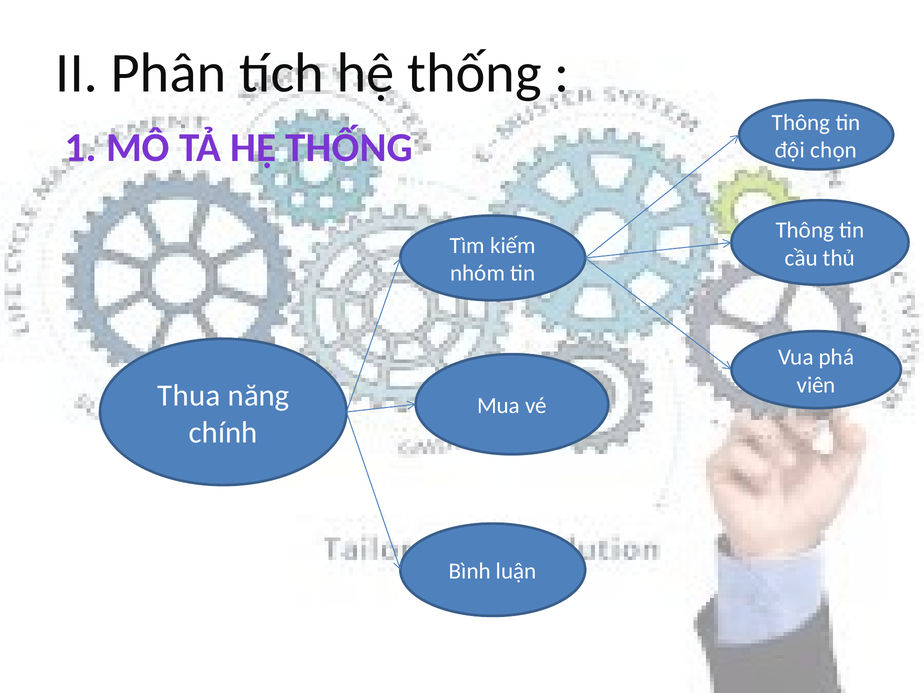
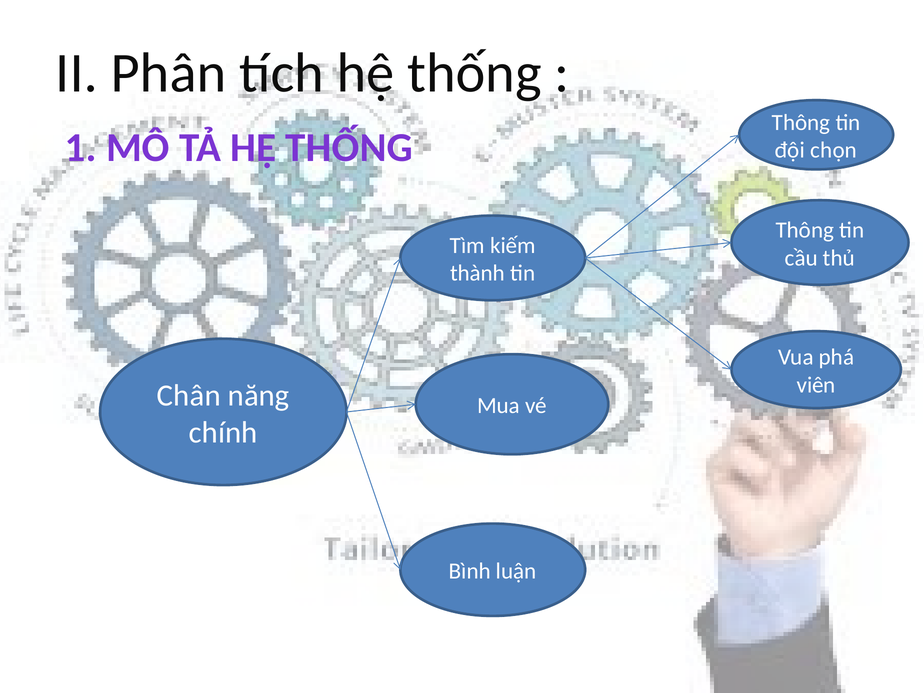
nhóm: nhóm -> thành
Thua: Thua -> Chân
